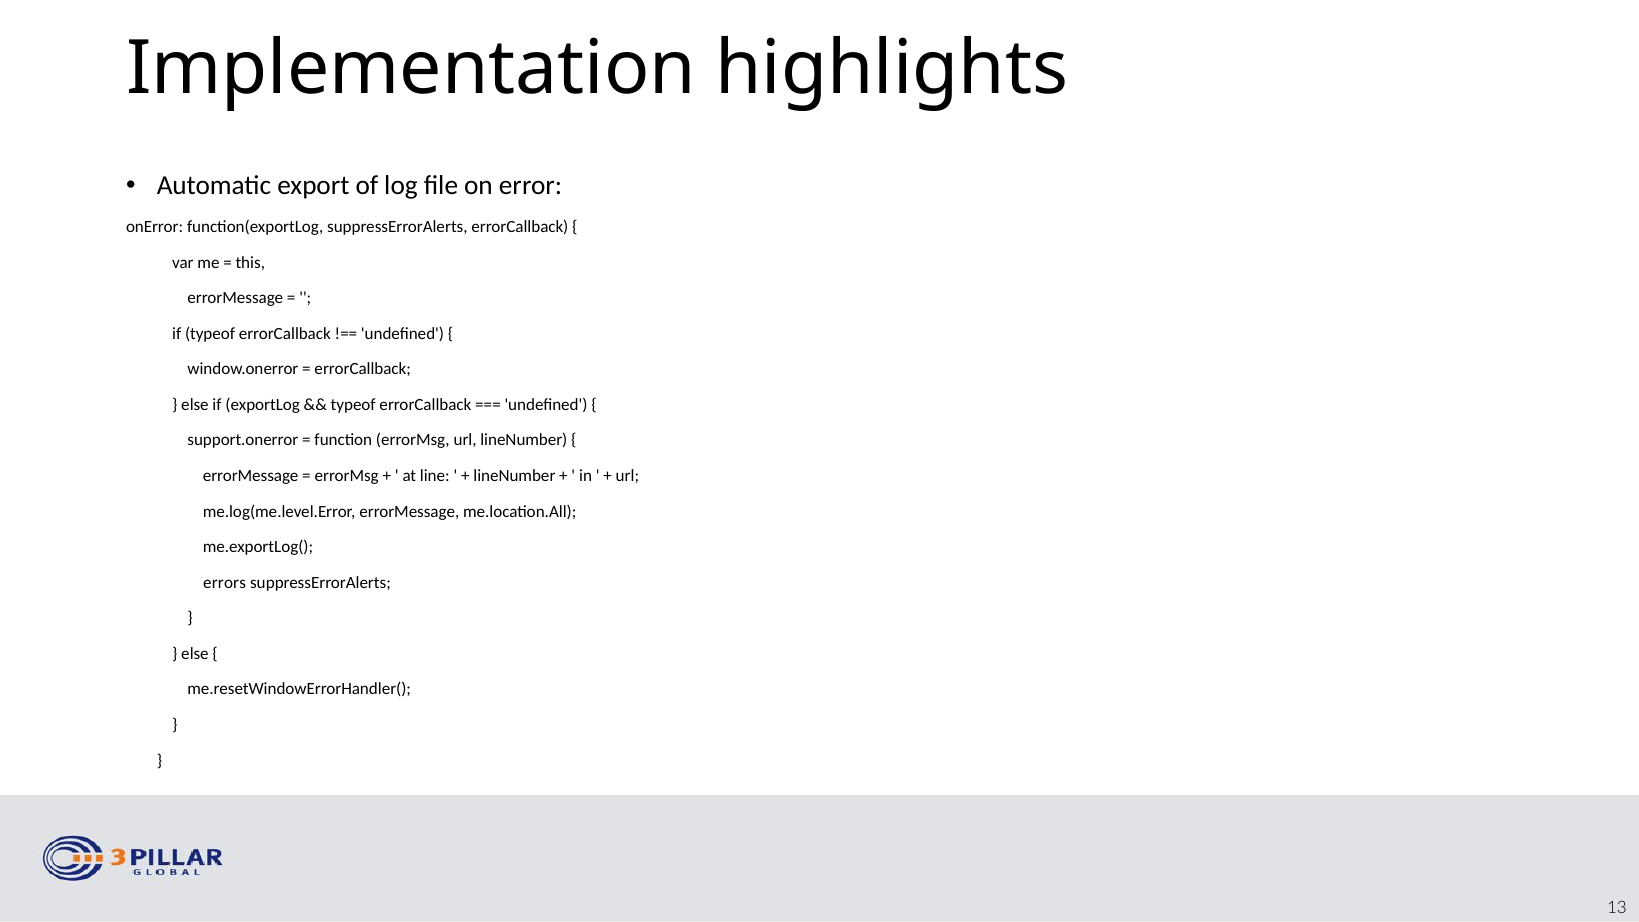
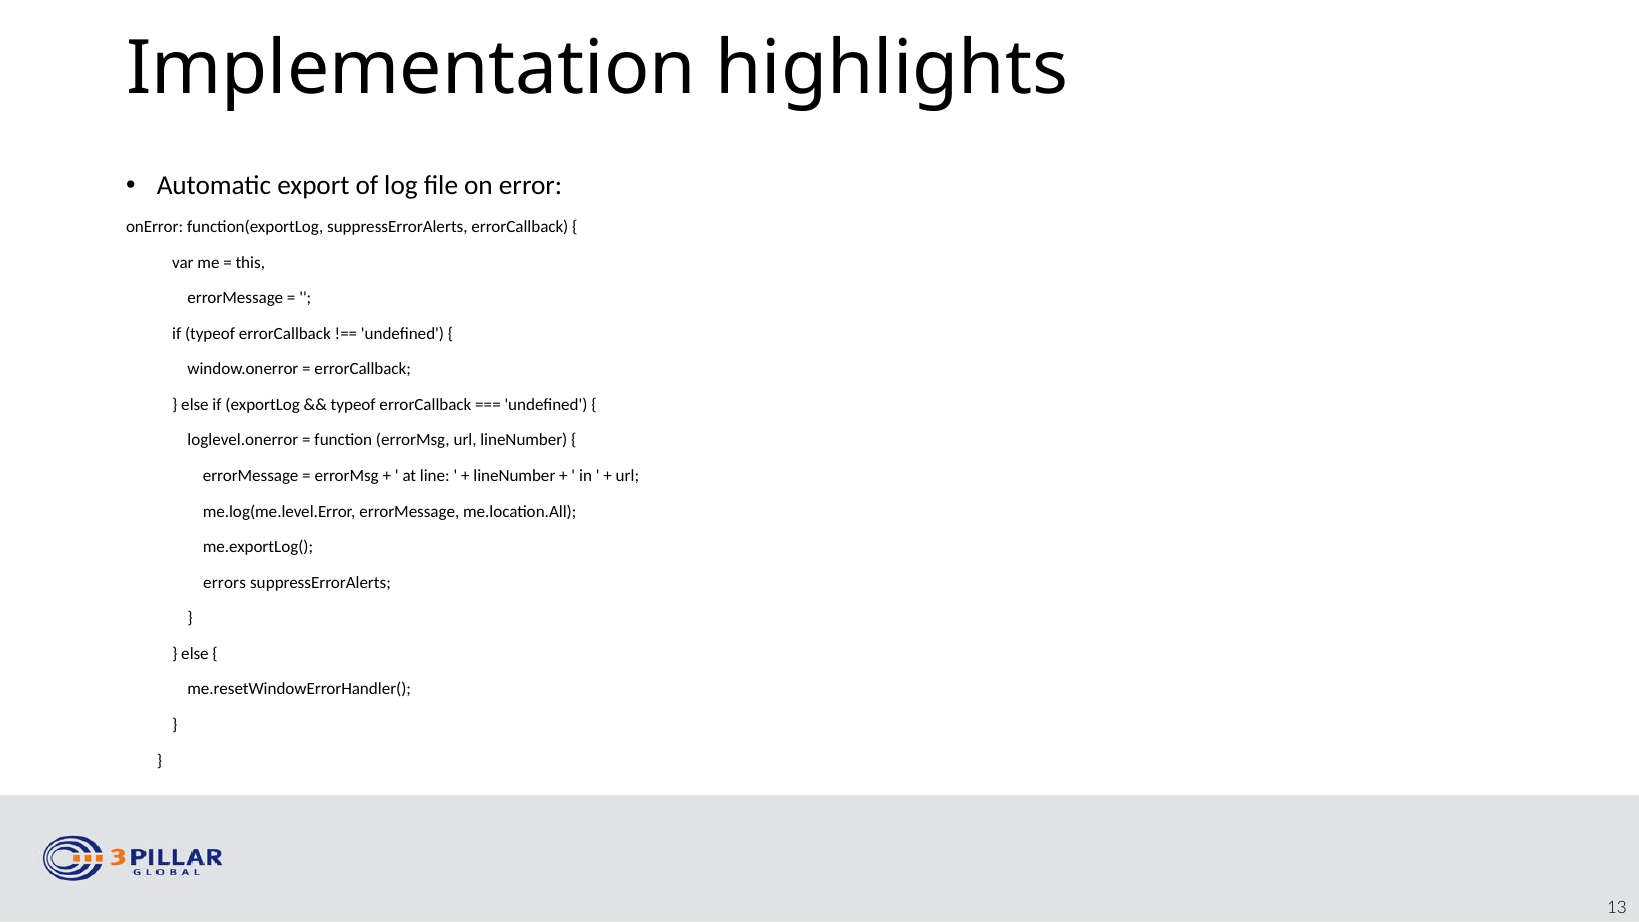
support.onerror: support.onerror -> loglevel.onerror
